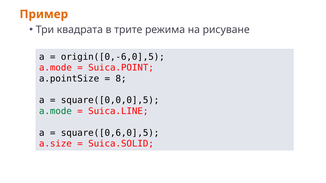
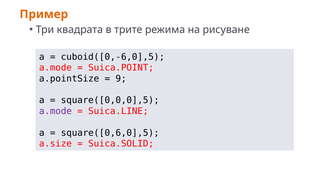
origin([0,-6,0],5: origin([0,-6,0],5 -> cuboid([0,-6,0],5
8: 8 -> 9
a.mode at (55, 111) colour: green -> purple
